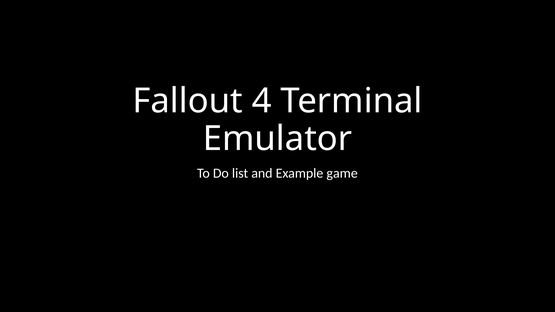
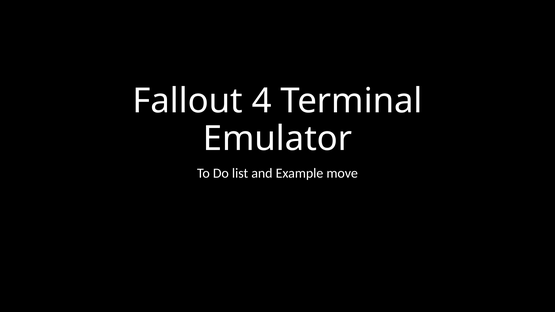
game: game -> move
